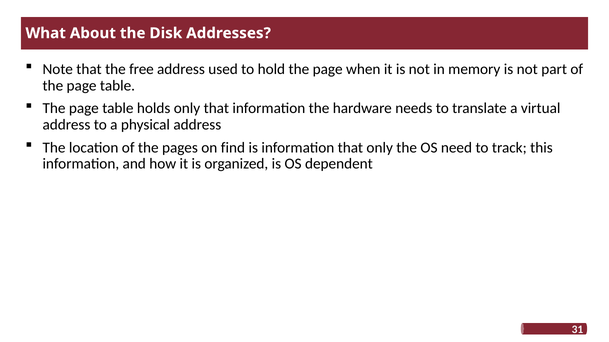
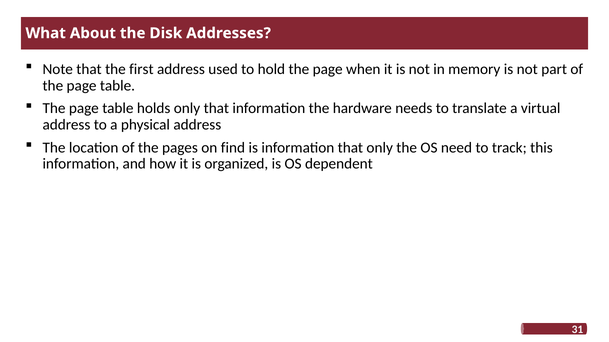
free: free -> first
